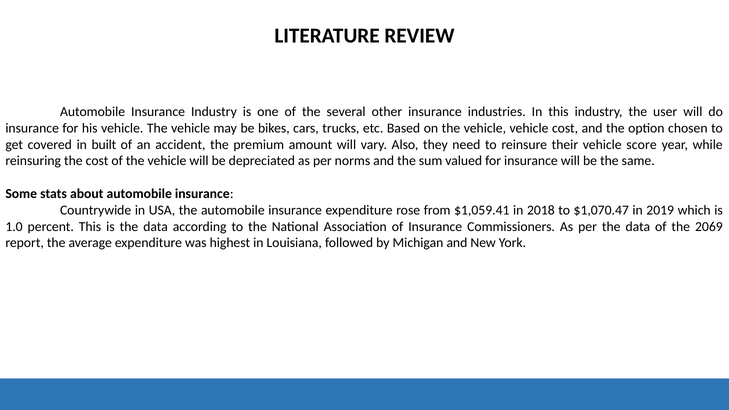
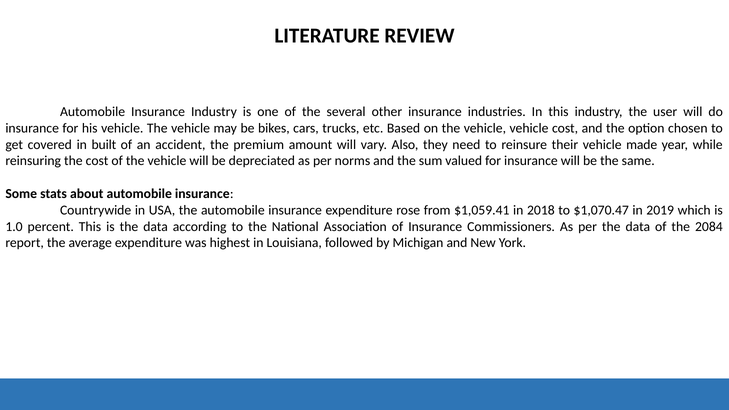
score: score -> made
2069: 2069 -> 2084
